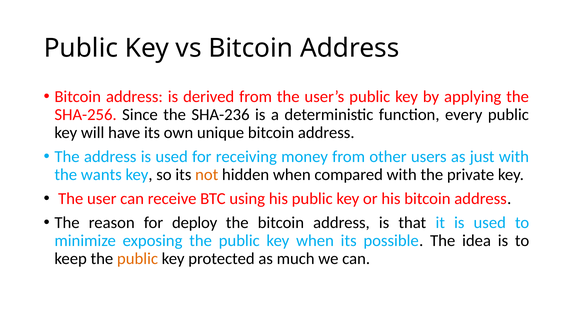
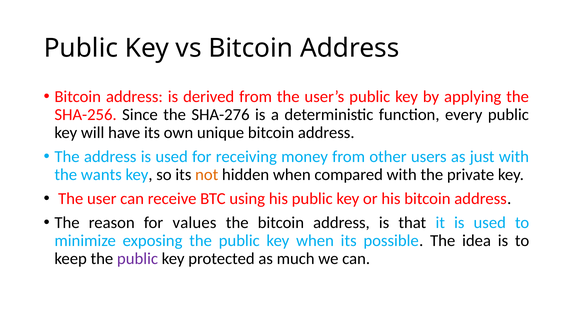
SHA-236: SHA-236 -> SHA-276
deploy: deploy -> values
public at (137, 259) colour: orange -> purple
